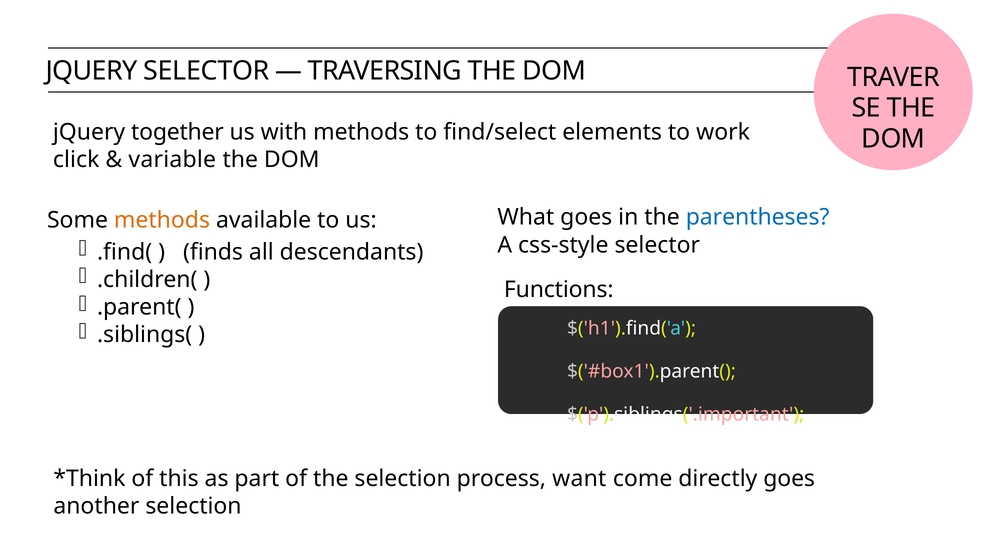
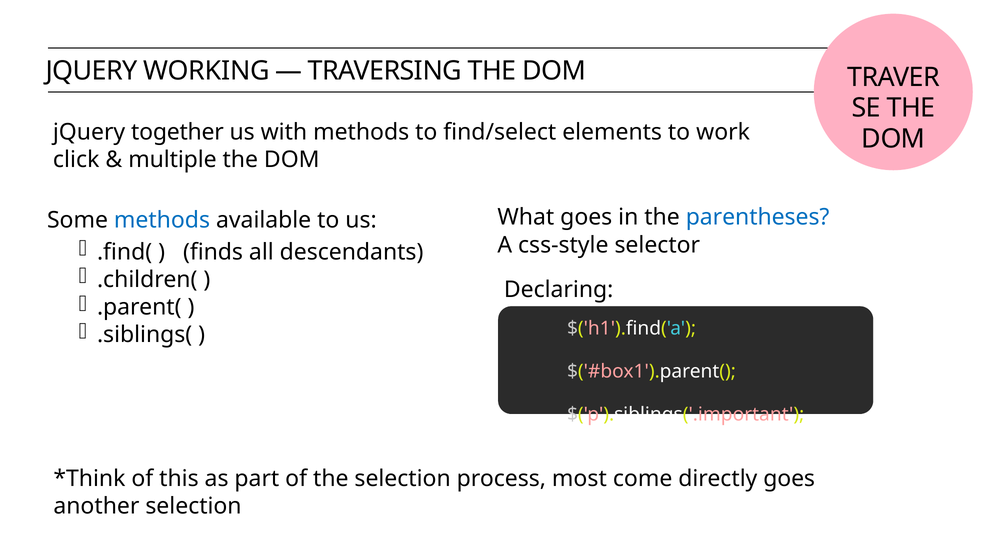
JQUERY SELECTOR: SELECTOR -> WORKING
variable: variable -> multiple
methods at (162, 220) colour: orange -> blue
Functions: Functions -> Declaring
want: want -> most
